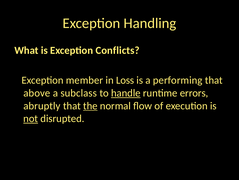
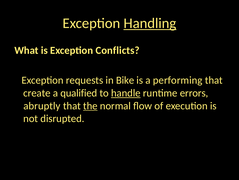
Handling underline: none -> present
member: member -> requests
Loss: Loss -> Bike
above: above -> create
subclass: subclass -> qualified
not underline: present -> none
